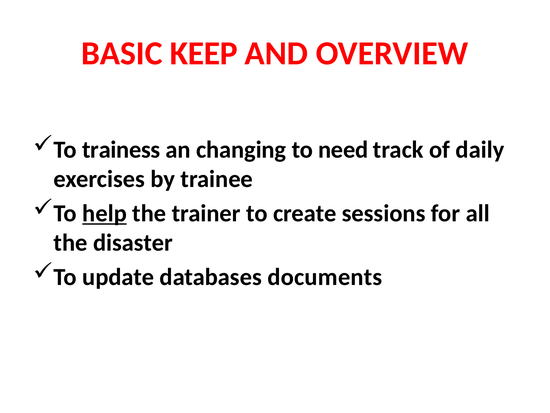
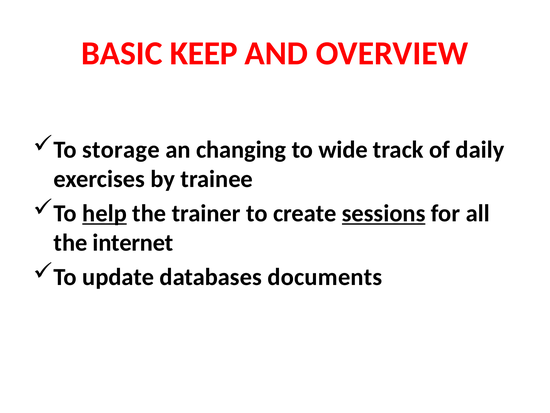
trainess: trainess -> storage
need: need -> wide
sessions underline: none -> present
disaster: disaster -> internet
